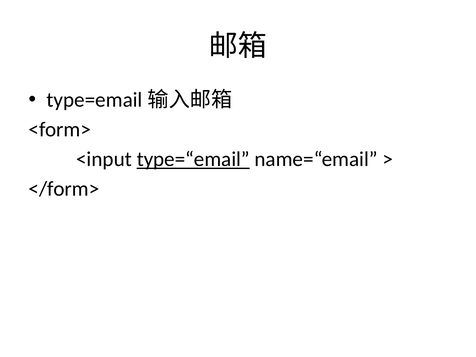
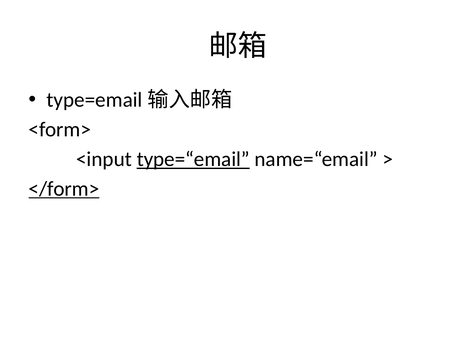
</form> underline: none -> present
